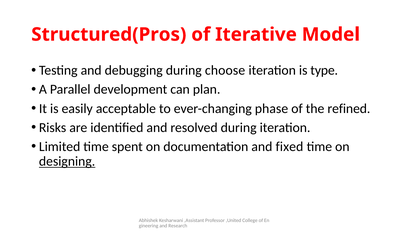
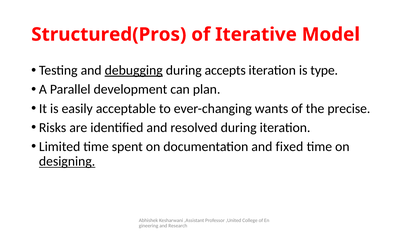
debugging underline: none -> present
choose: choose -> accepts
phase: phase -> wants
refined: refined -> precise
